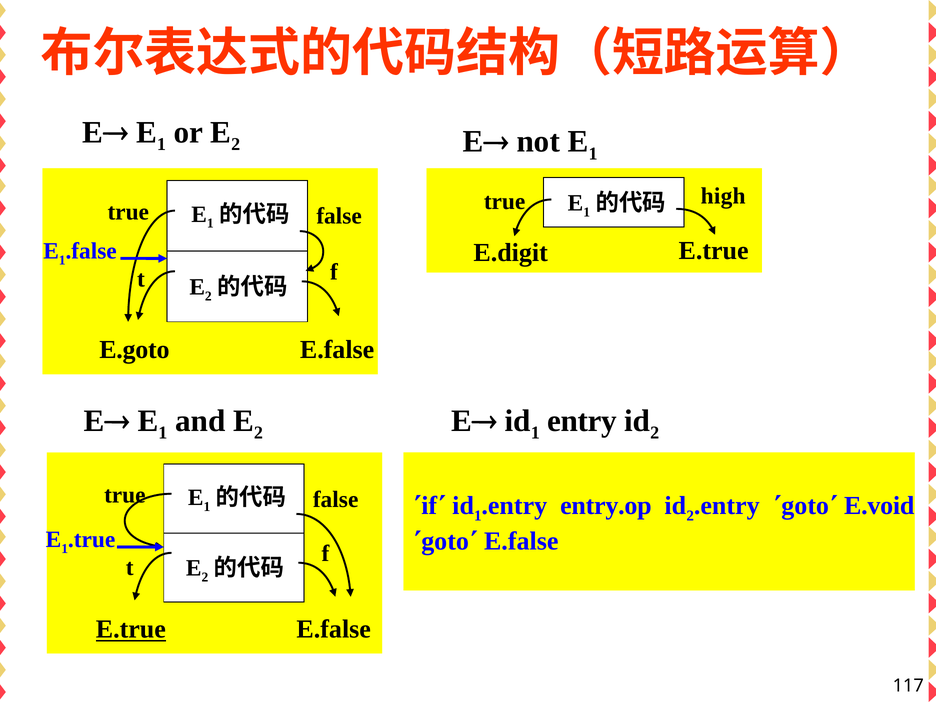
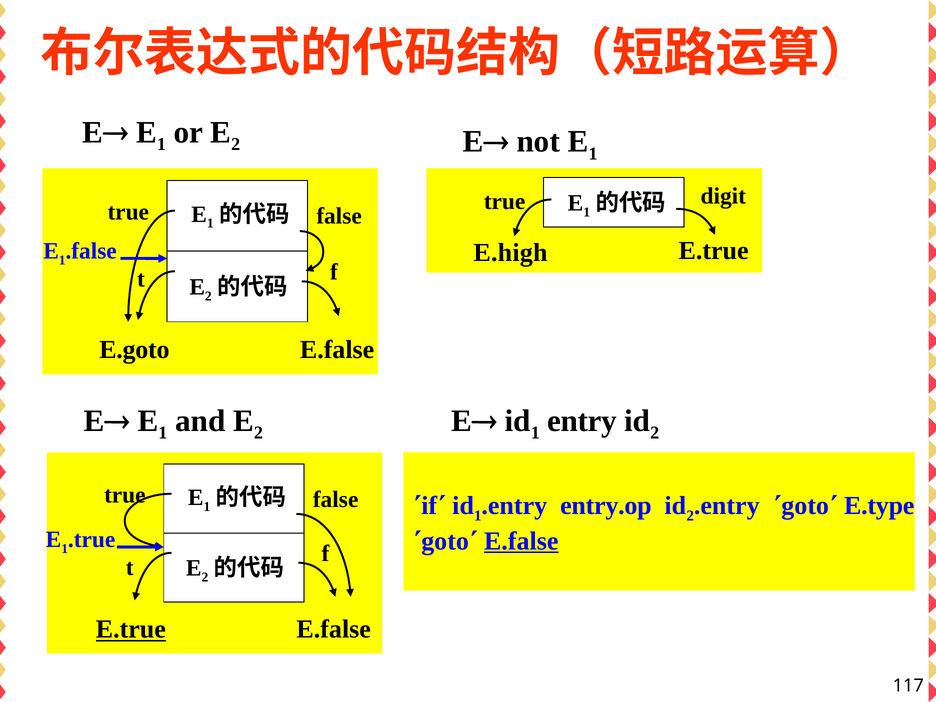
high: high -> digit
E.digit: E.digit -> E.high
E.void: E.void -> E.type
E.false at (521, 541) underline: none -> present
